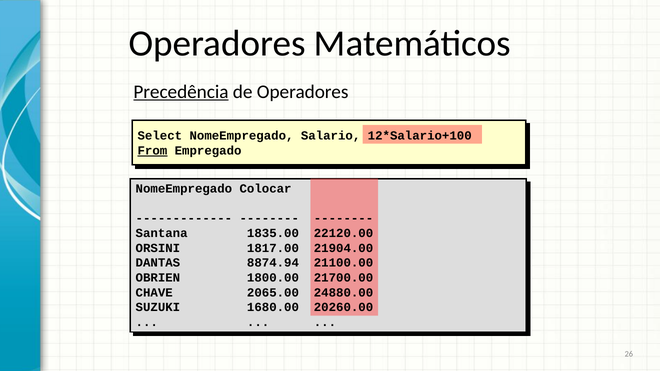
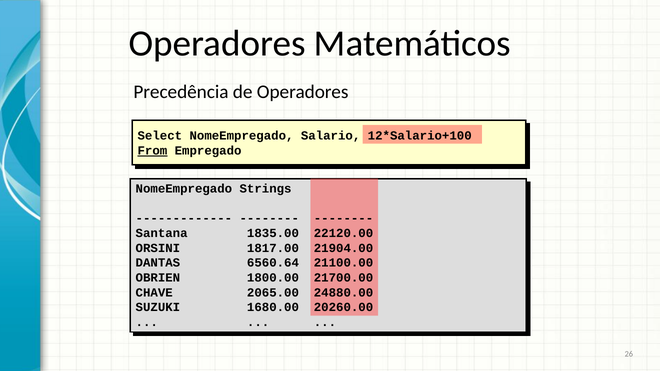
Precedência underline: present -> none
Colocar: Colocar -> Strings
8874.94: 8874.94 -> 6560.64
